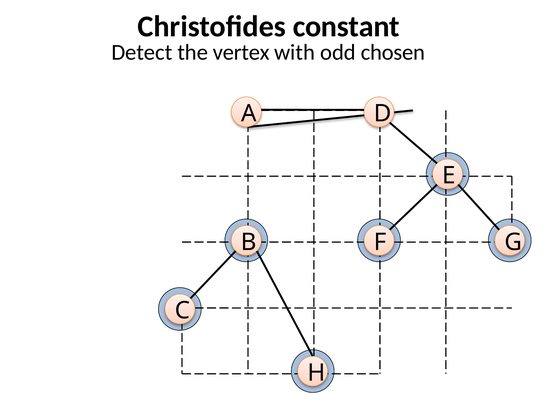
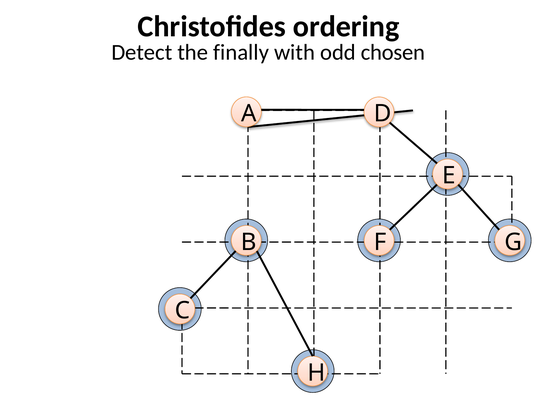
constant: constant -> ordering
vertex: vertex -> finally
